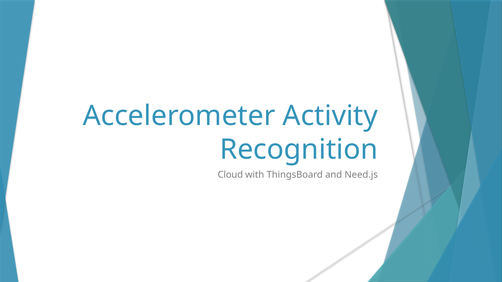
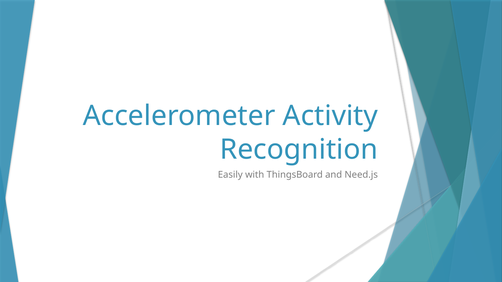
Cloud: Cloud -> Easily
